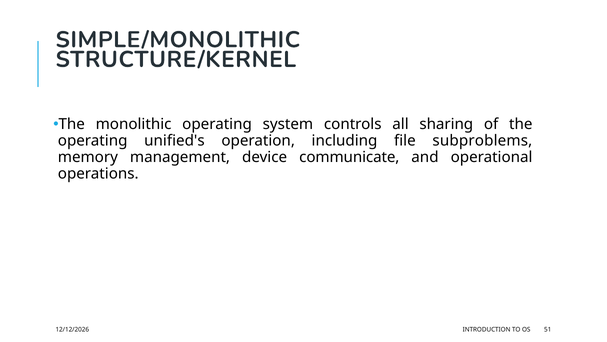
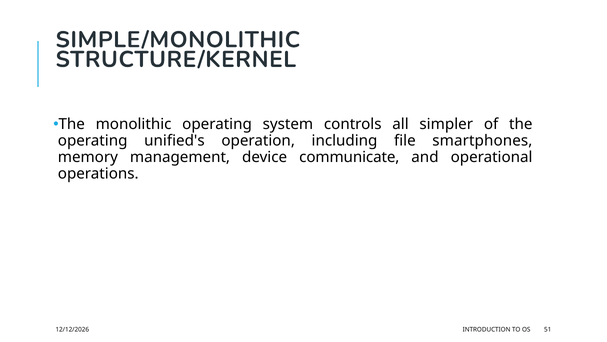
sharing: sharing -> simpler
subproblems: subproblems -> smartphones
